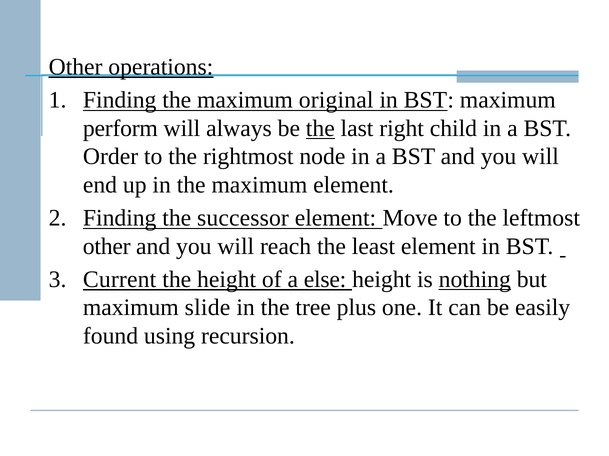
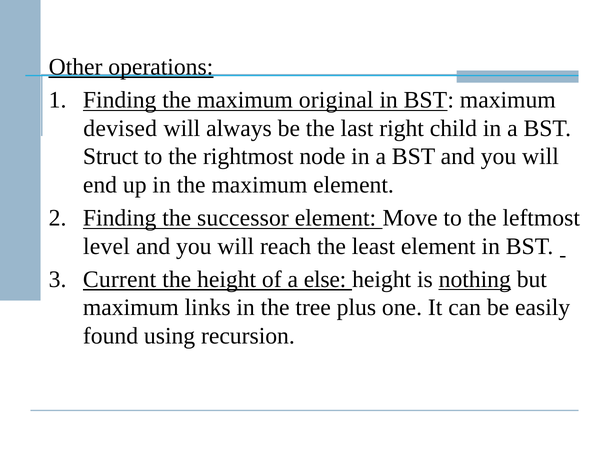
perform: perform -> devised
the at (320, 129) underline: present -> none
Order: Order -> Struct
other at (107, 247): other -> level
slide: slide -> links
